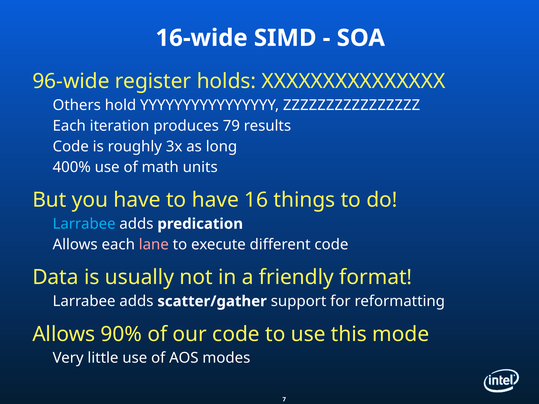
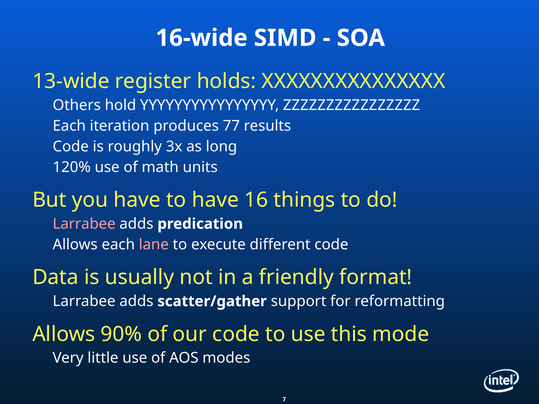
96-wide: 96-wide -> 13-wide
79: 79 -> 77
400%: 400% -> 120%
Larrabee at (84, 224) colour: light blue -> pink
